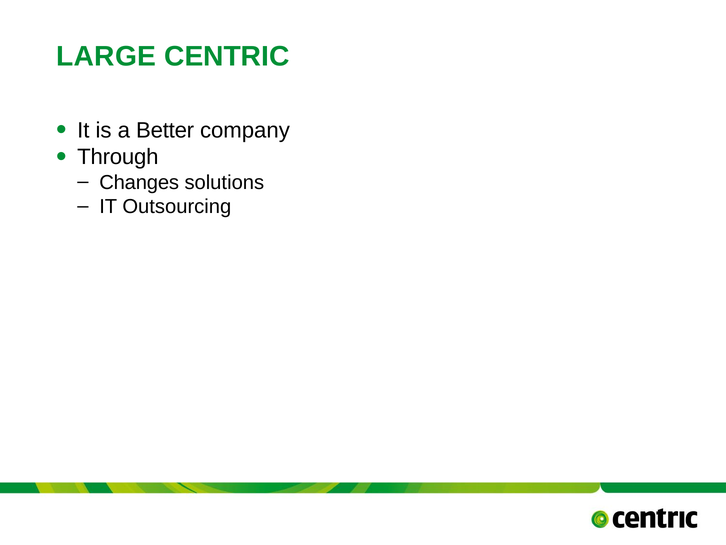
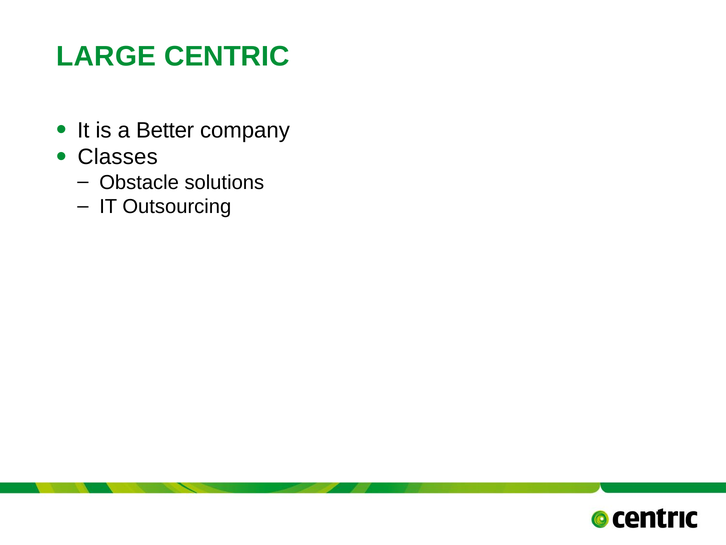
Through: Through -> Classes
Changes: Changes -> Obstacle
